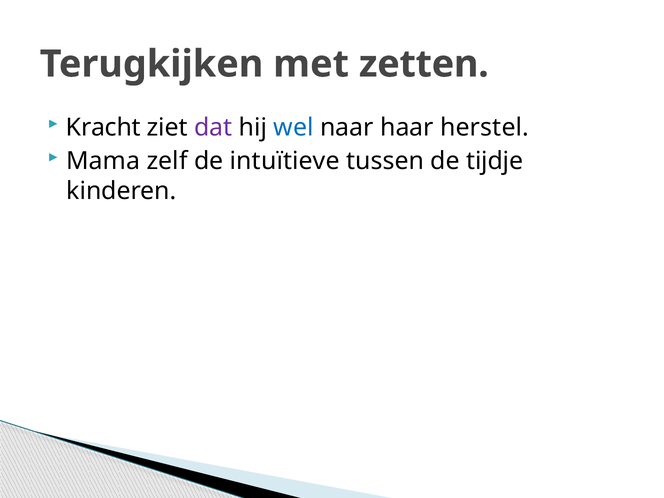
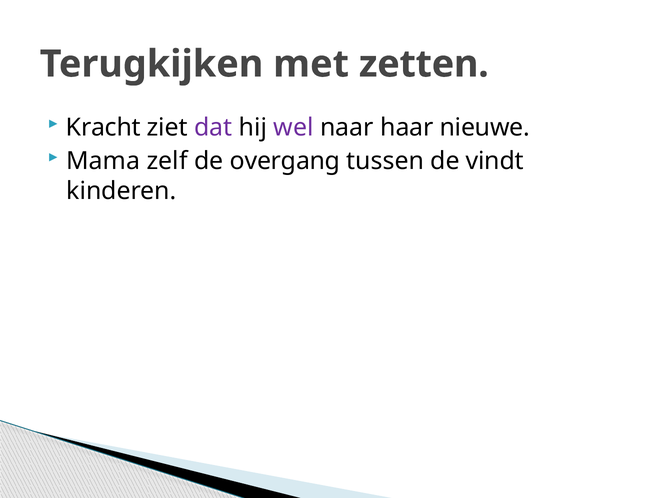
wel colour: blue -> purple
herstel: herstel -> nieuwe
intuïtieve: intuïtieve -> overgang
tijdje: tijdje -> vindt
